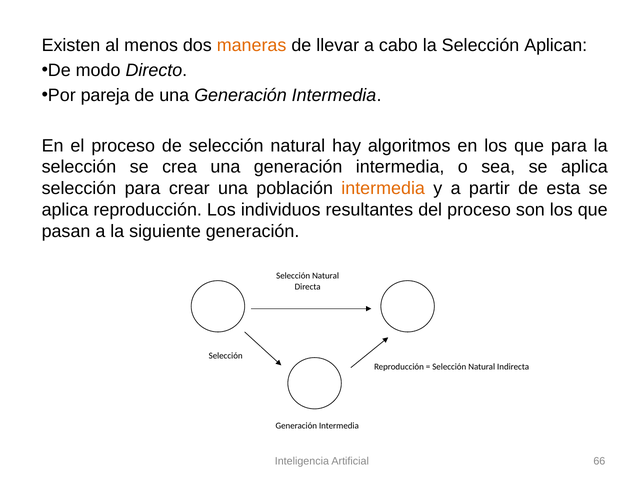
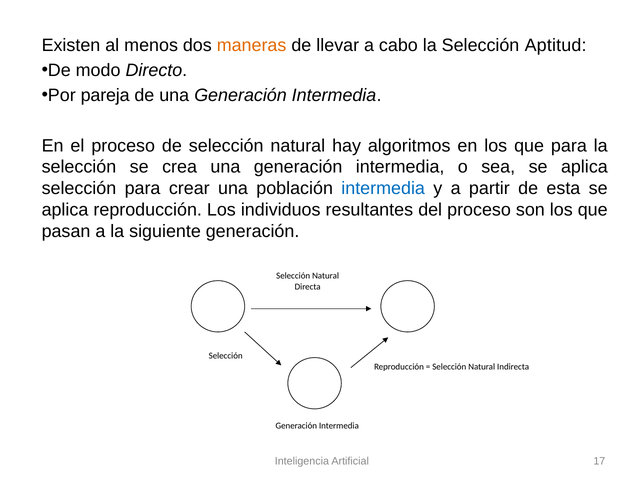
Aplican: Aplican -> Aptitud
intermedia at (383, 189) colour: orange -> blue
66: 66 -> 17
